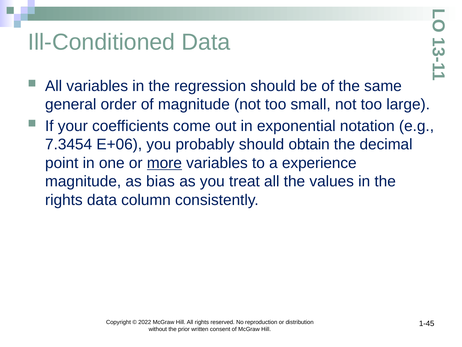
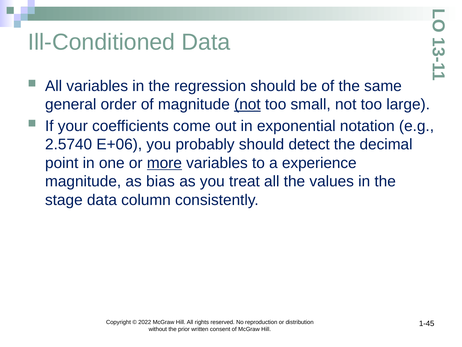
not at (247, 104) underline: none -> present
7.3454: 7.3454 -> 2.5740
obtain: obtain -> detect
rights at (64, 200): rights -> stage
